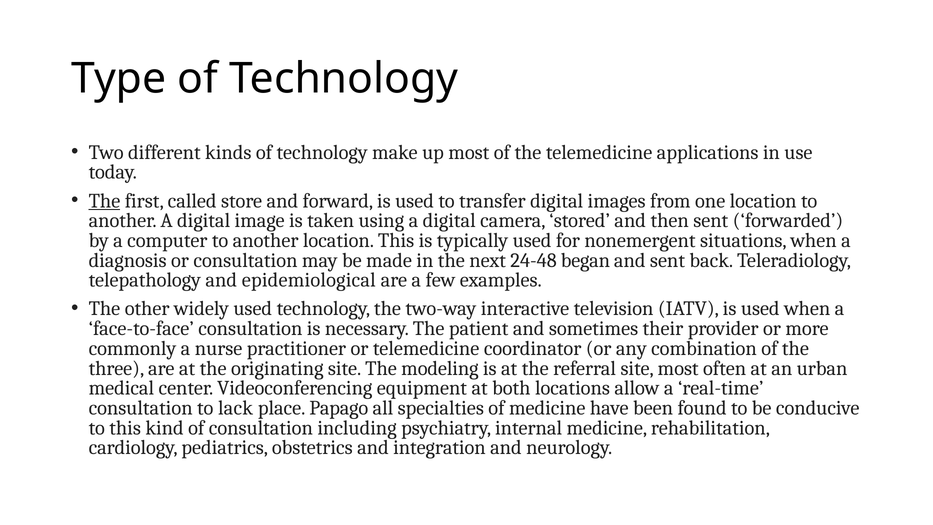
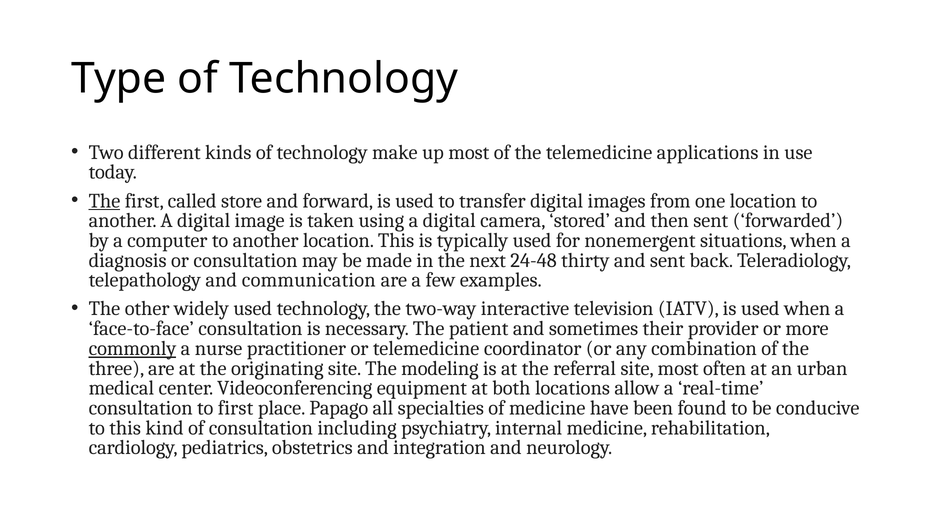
began: began -> thirty
epidemiological: epidemiological -> communication
commonly underline: none -> present
to lack: lack -> first
